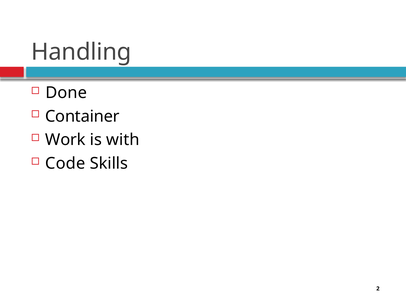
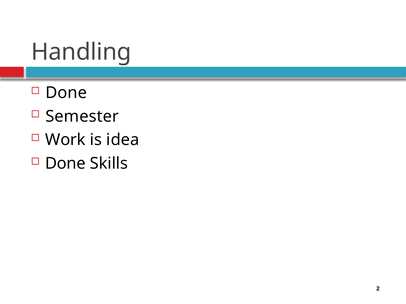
Container: Container -> Semester
with: with -> idea
Code at (65, 164): Code -> Done
